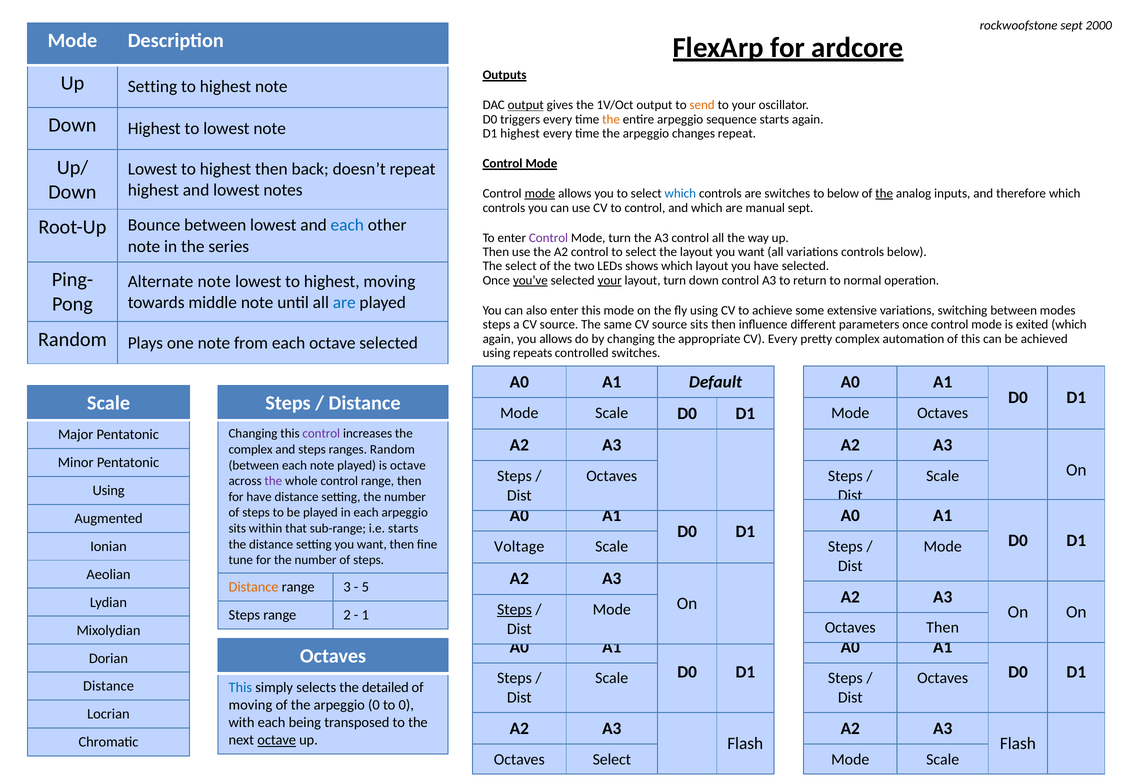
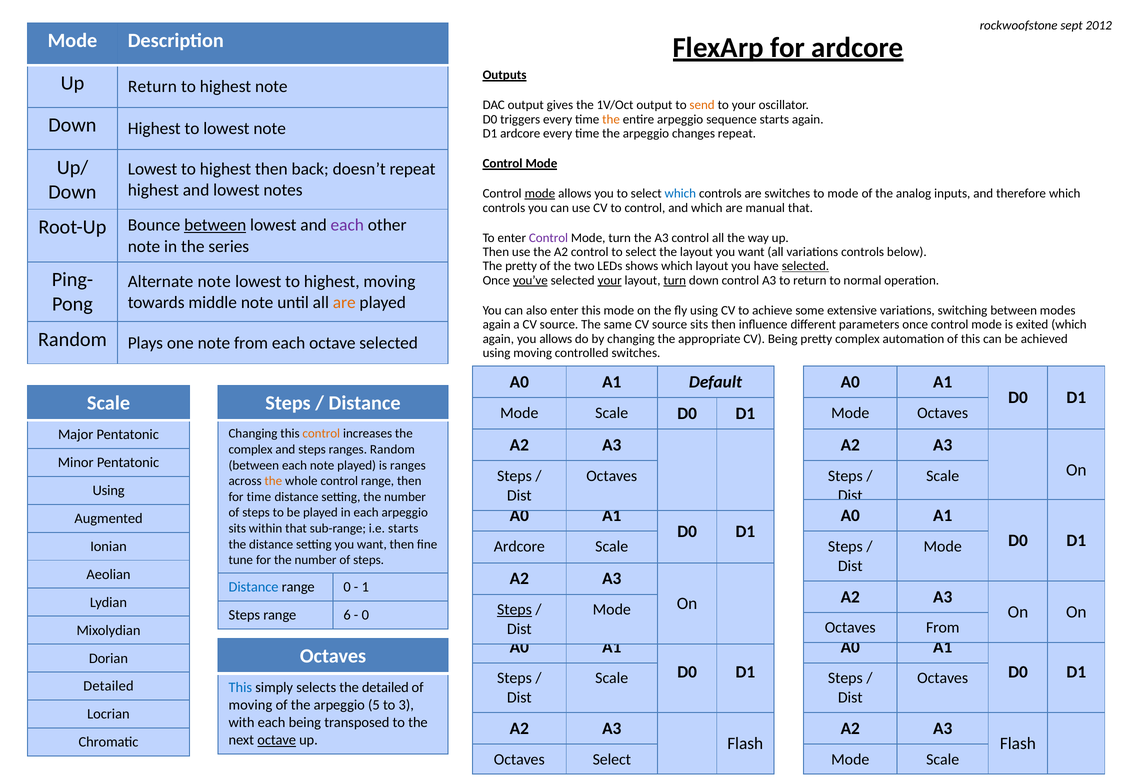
2000: 2000 -> 2012
Up Setting: Setting -> Return
output at (526, 105) underline: present -> none
highest at (520, 134): highest -> ardcore
to below: below -> mode
the at (884, 194) underline: present -> none
manual sept: sept -> that
between at (215, 225) underline: none -> present
each at (347, 225) colour: blue -> purple
The select: select -> pretty
selected at (805, 266) underline: none -> present
turn at (675, 280) underline: none -> present
are at (344, 303) colour: blue -> orange
steps at (497, 325): steps -> again
CV Every: Every -> Being
using repeats: repeats -> moving
control at (321, 434) colour: purple -> orange
is octave: octave -> ranges
the at (273, 481) colour: purple -> orange
for have: have -> time
Voltage at (519, 547): Voltage -> Ardcore
Distance at (254, 587) colour: orange -> blue
range 3: 3 -> 0
5: 5 -> 1
2: 2 -> 6
1 at (365, 615): 1 -> 0
Octaves Then: Then -> From
Distance at (109, 686): Distance -> Detailed
arpeggio 0: 0 -> 5
to 0: 0 -> 3
